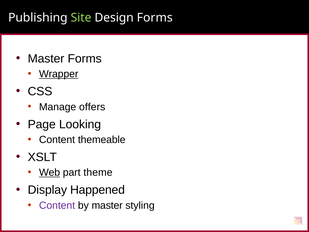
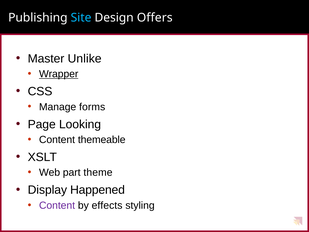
Site colour: light green -> light blue
Design Forms: Forms -> Offers
Master Forms: Forms -> Unlike
offers: offers -> forms
Web underline: present -> none
by master: master -> effects
